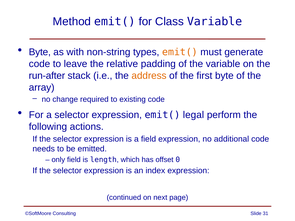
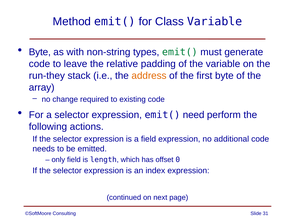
emit( at (180, 52) colour: orange -> green
run-after: run-after -> run-they
legal: legal -> need
